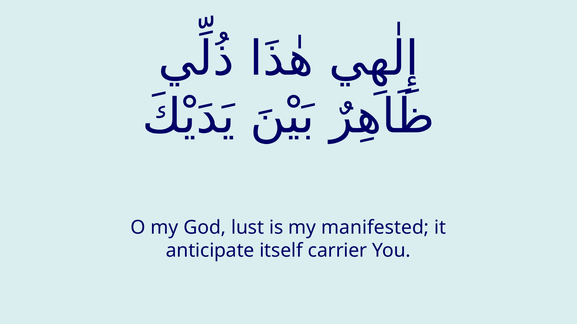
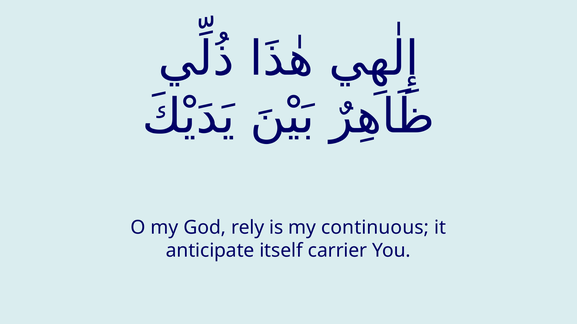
lust: lust -> rely
manifested: manifested -> continuous
